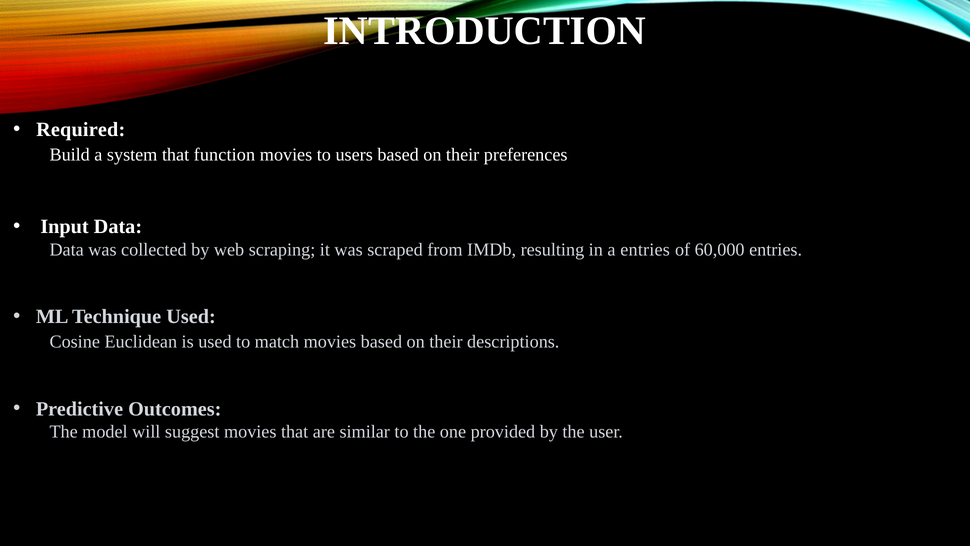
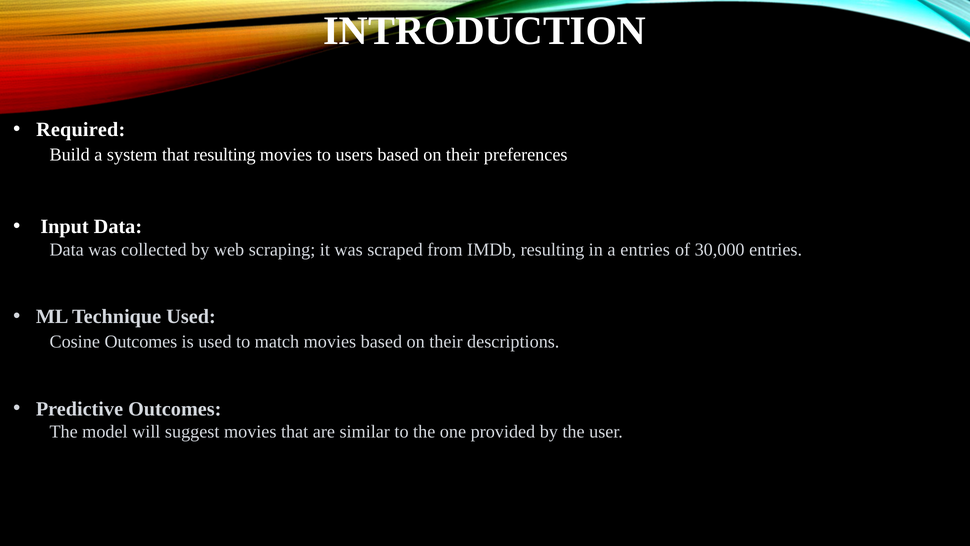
that function: function -> resulting
60,000: 60,000 -> 30,000
Cosine Euclidean: Euclidean -> Outcomes
